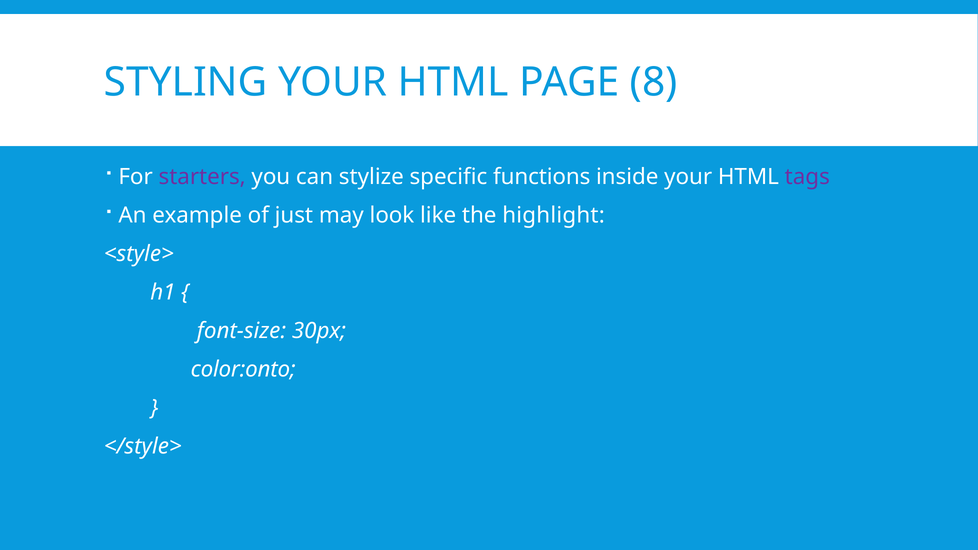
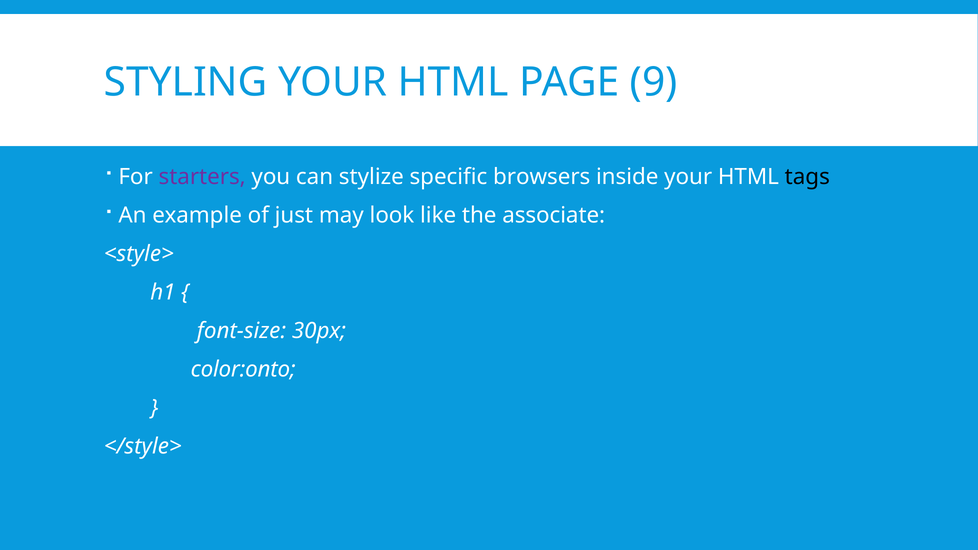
8: 8 -> 9
functions: functions -> browsers
tags colour: purple -> black
highlight: highlight -> associate
